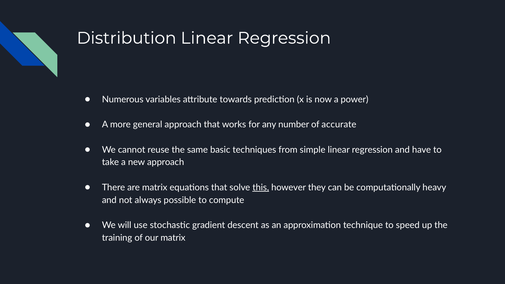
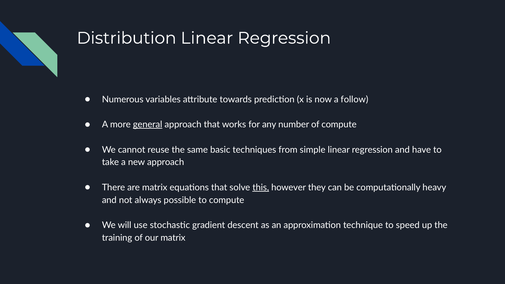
power: power -> follow
general underline: none -> present
of accurate: accurate -> compute
